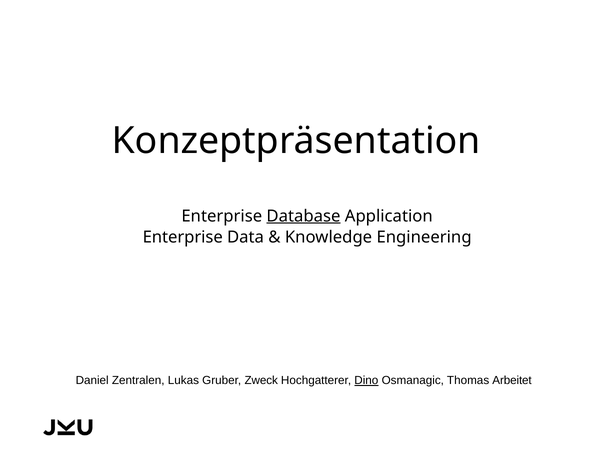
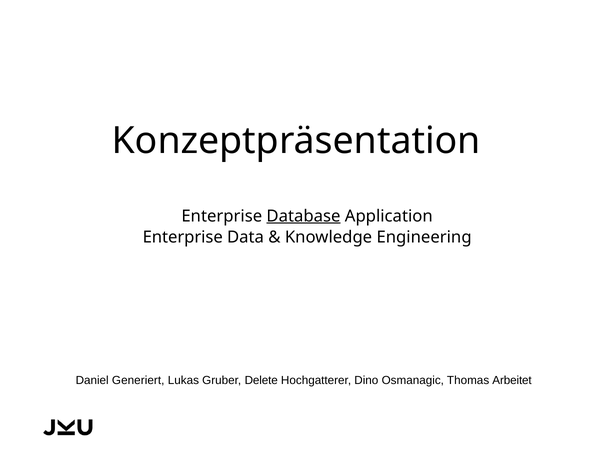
Zentralen: Zentralen -> Generiert
Zweck: Zweck -> Delete
Dino underline: present -> none
